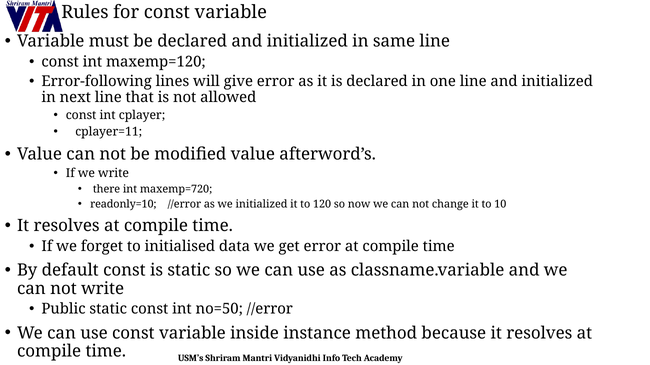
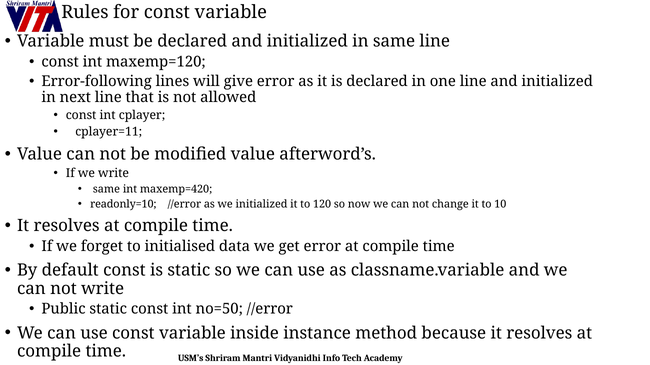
there at (107, 189): there -> same
maxemp=720: maxemp=720 -> maxemp=420
